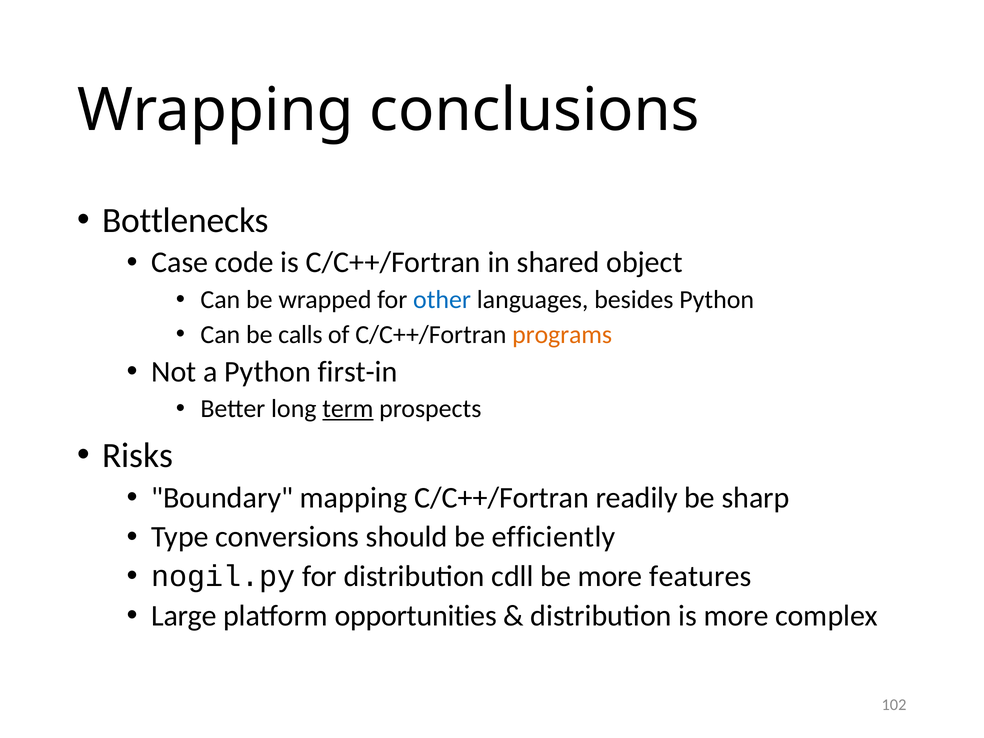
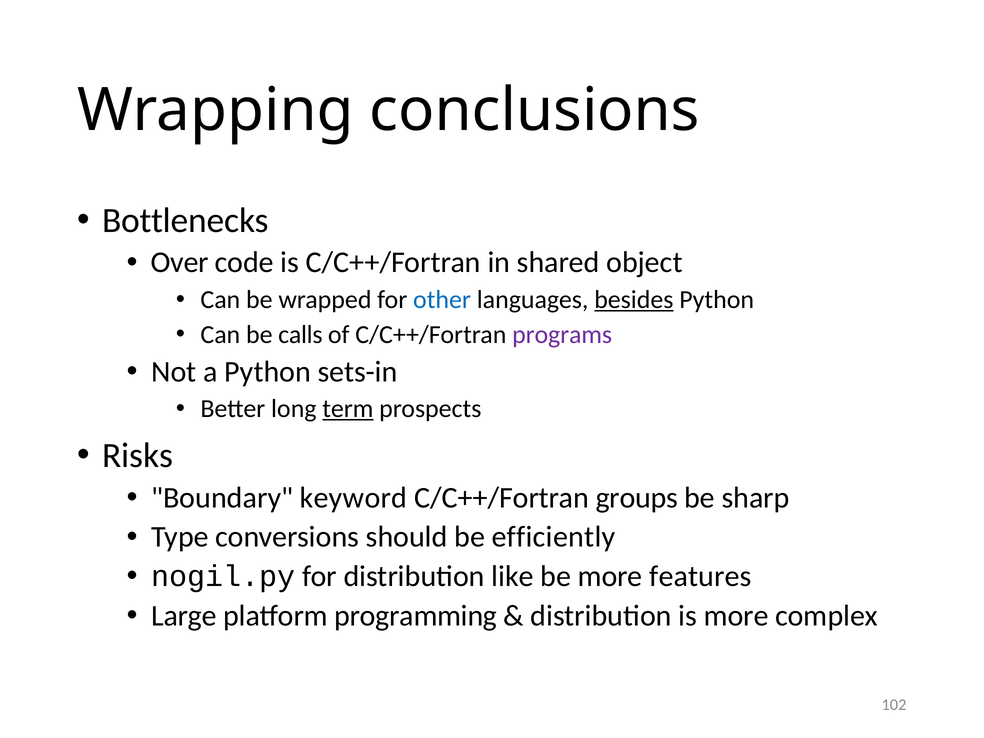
Case: Case -> Over
besides underline: none -> present
programs colour: orange -> purple
first-in: first-in -> sets-in
mapping: mapping -> keyword
readily: readily -> groups
cdll: cdll -> like
opportunities: opportunities -> programming
